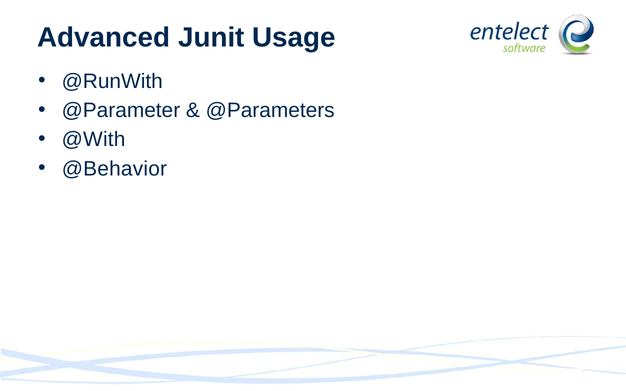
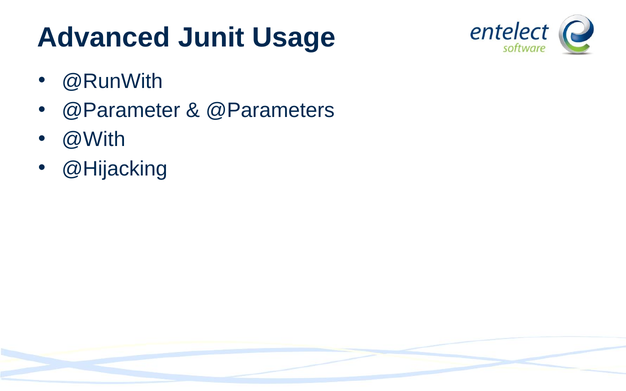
@Behavior: @Behavior -> @Hijacking
